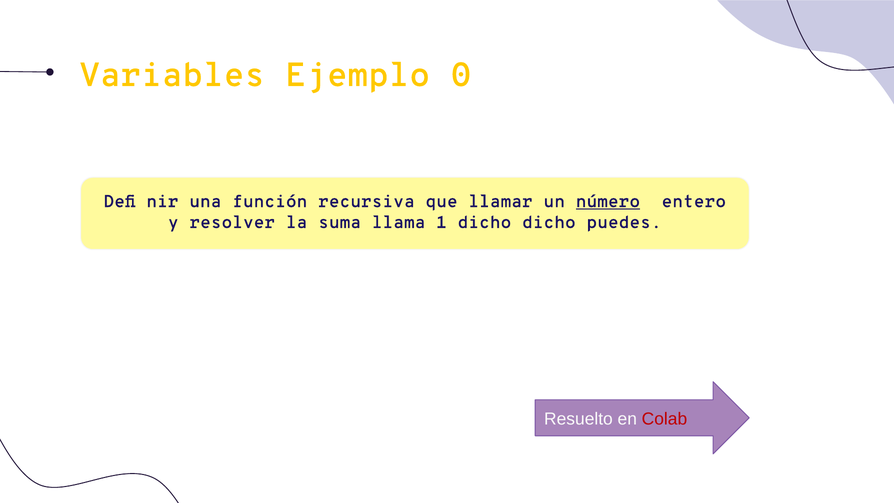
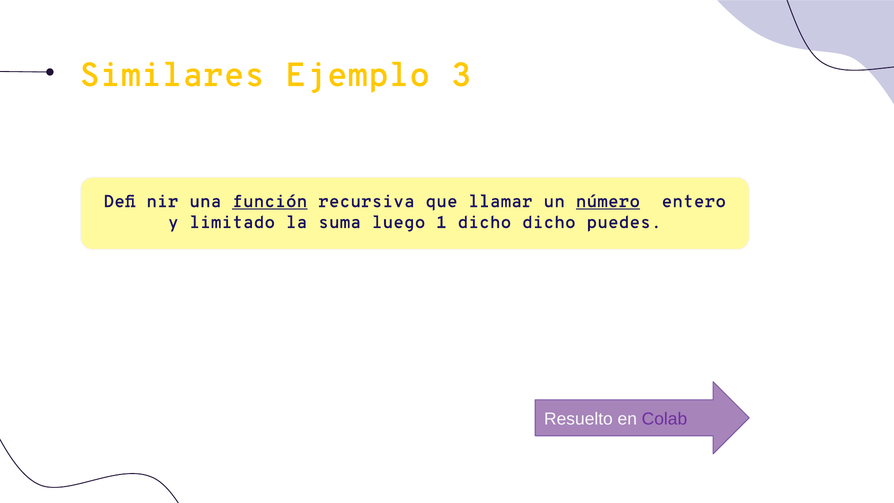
Variables: Variables -> Similares
0: 0 -> 3
función underline: none -> present
resolver: resolver -> limitado
llama: llama -> luego
Colab colour: red -> purple
